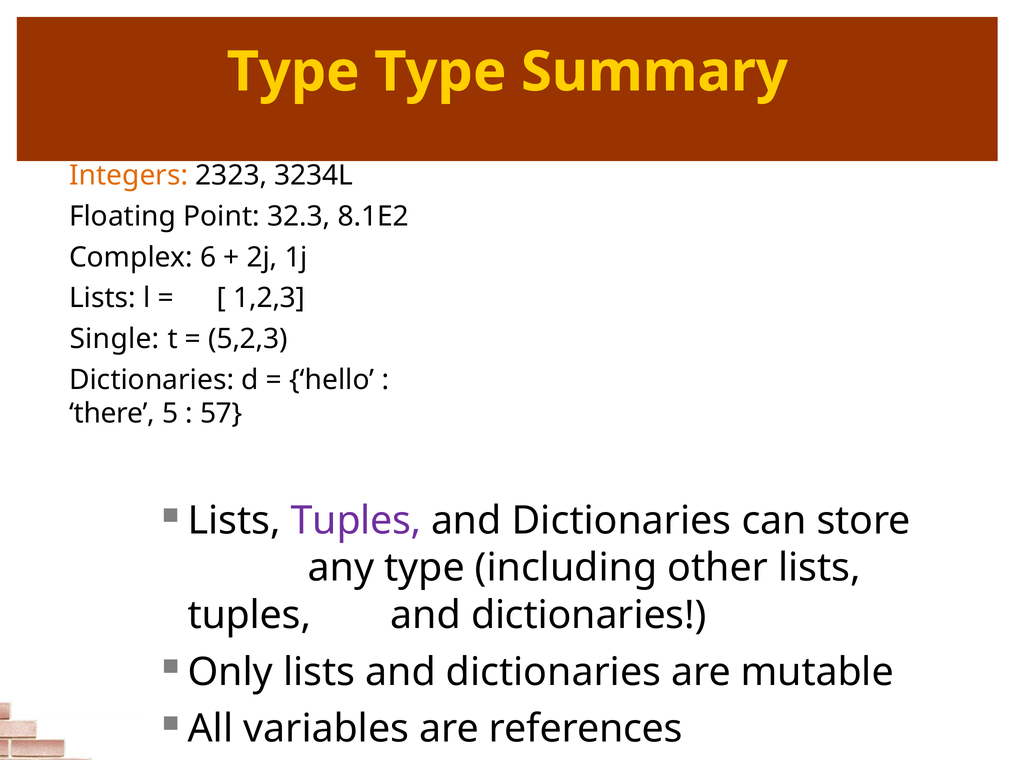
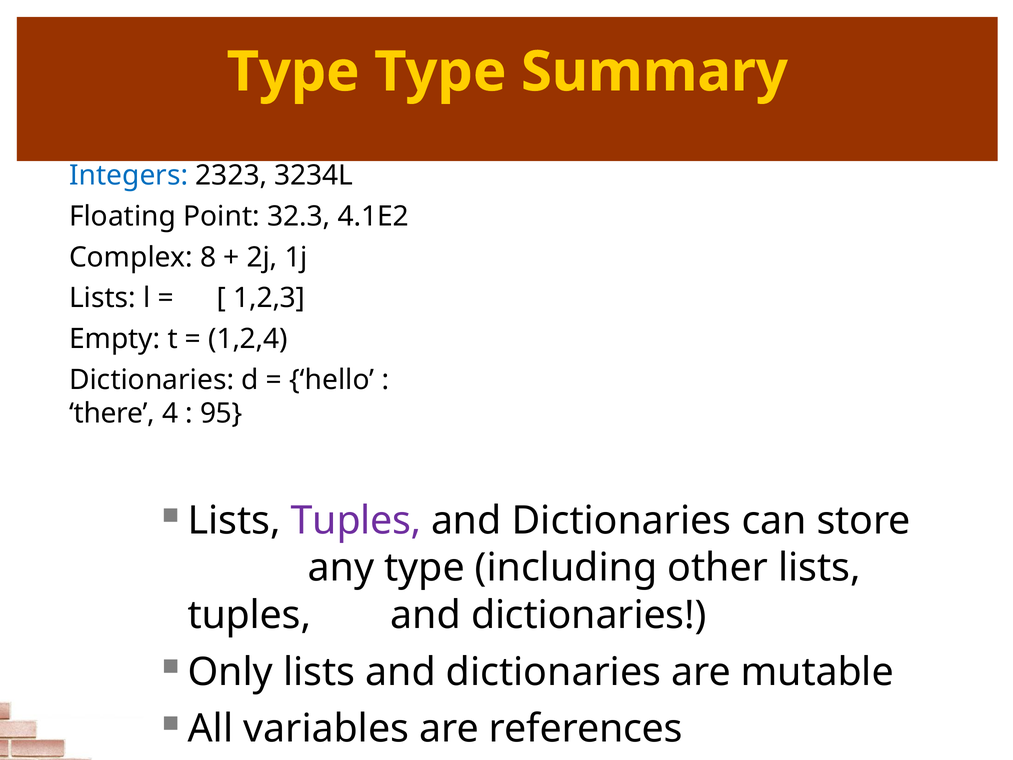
Integers colour: orange -> blue
8.1E2: 8.1E2 -> 4.1E2
6: 6 -> 8
Single: Single -> Empty
5,2,3: 5,2,3 -> 1,2,4
5: 5 -> 4
57: 57 -> 95
